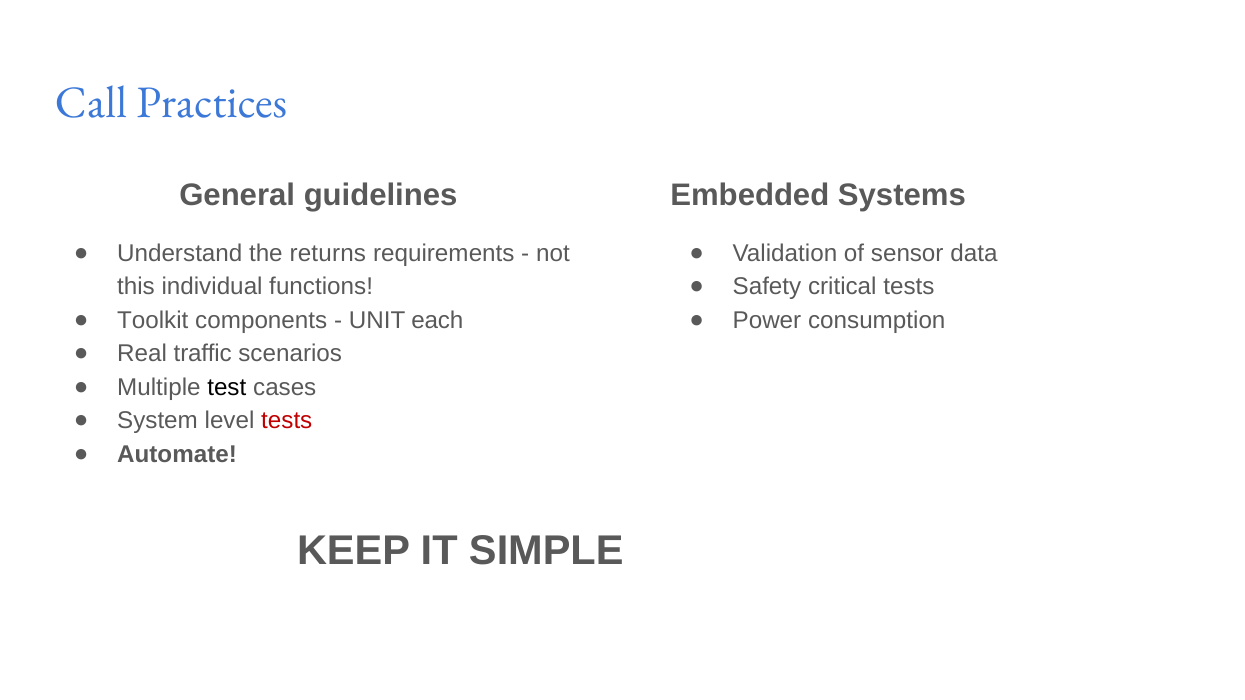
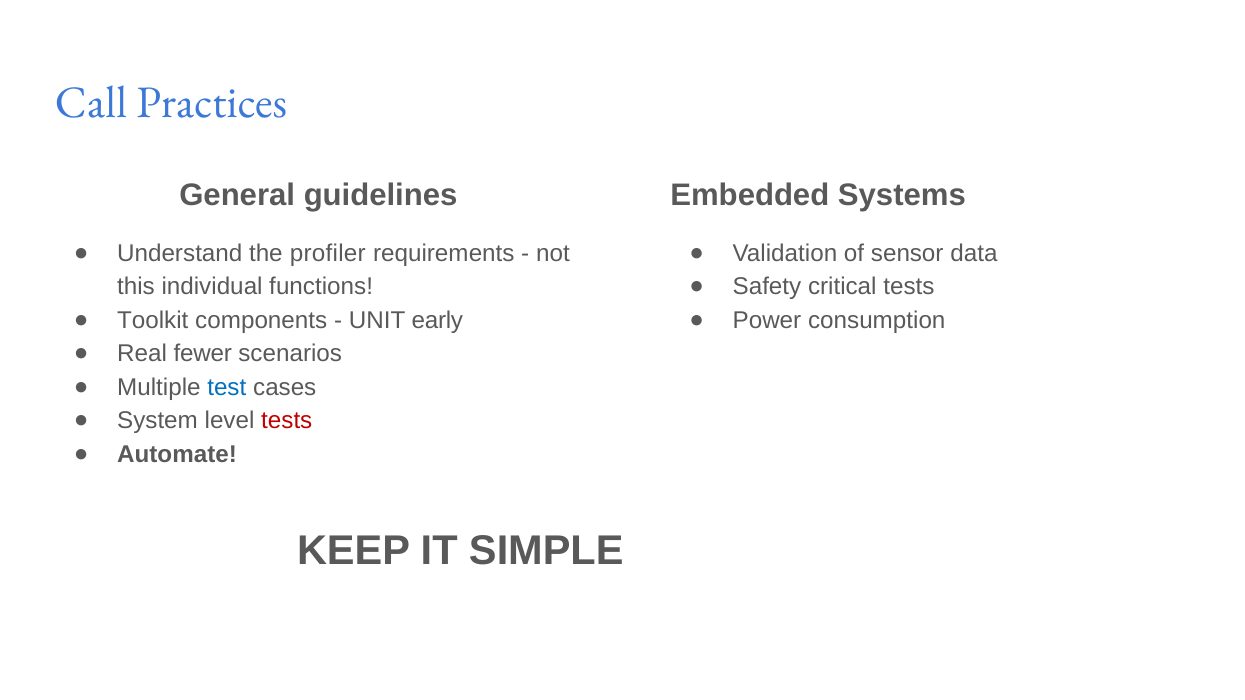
returns: returns -> profiler
each: each -> early
traffic: traffic -> fewer
test colour: black -> blue
